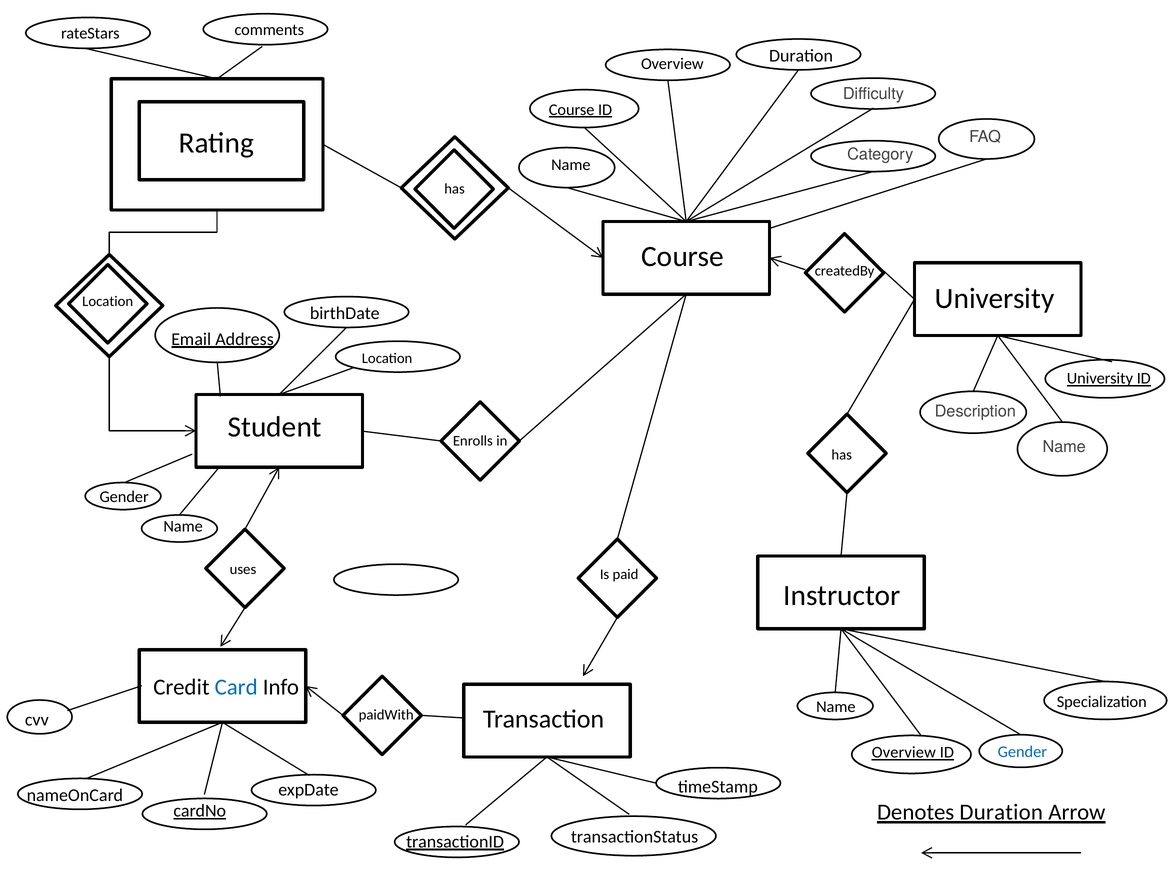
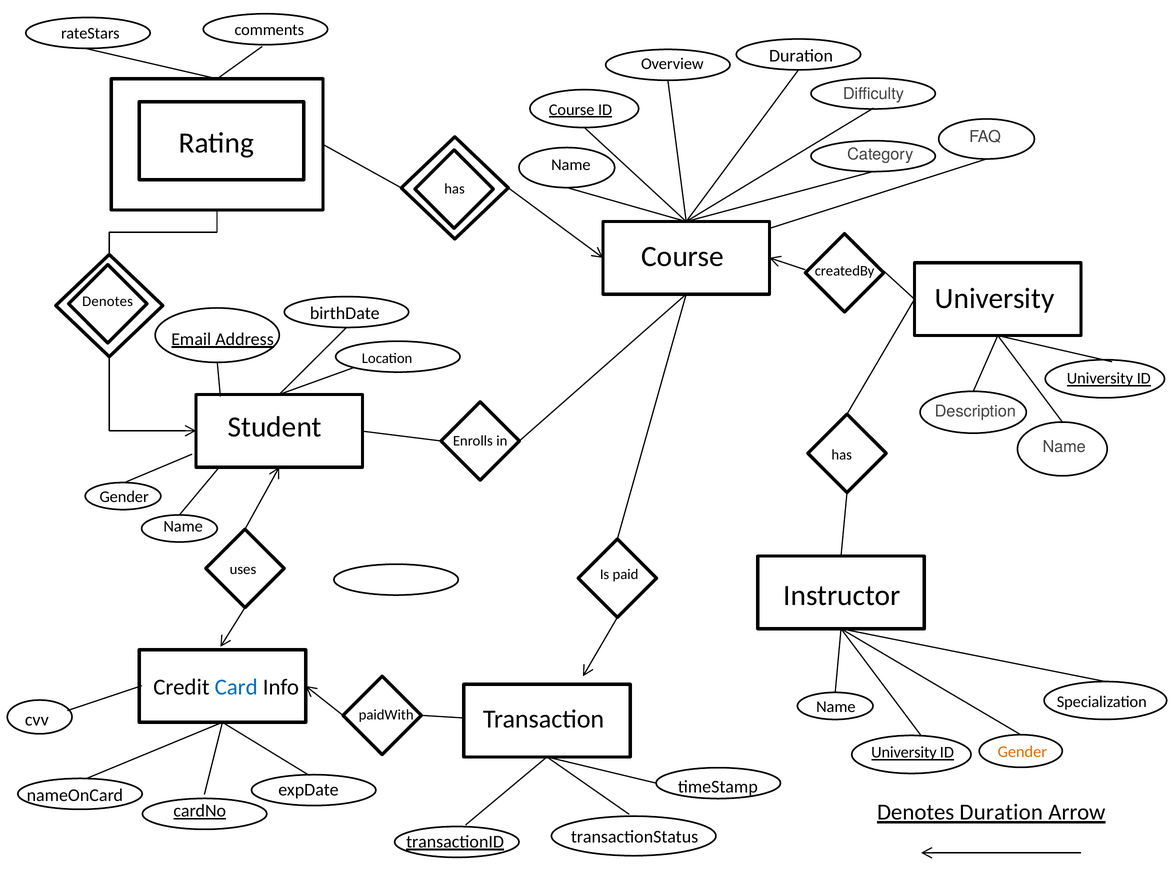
Location at (108, 301): Location -> Denotes
Gender at (1022, 752) colour: blue -> orange
Overview at (904, 752): Overview -> University
